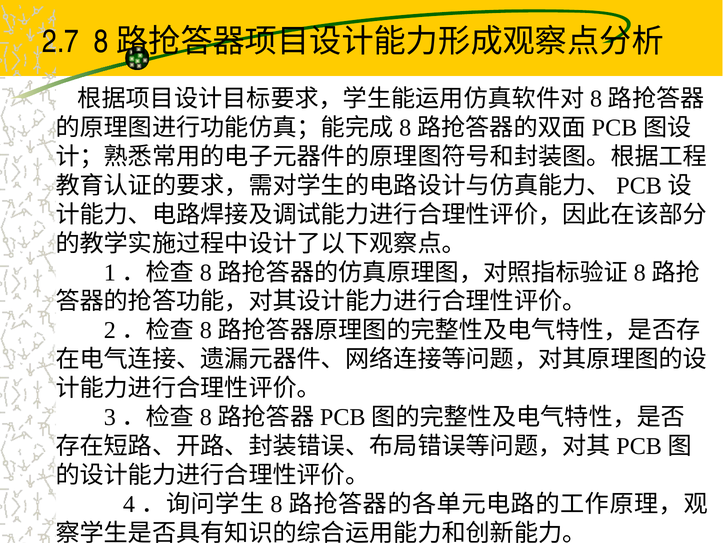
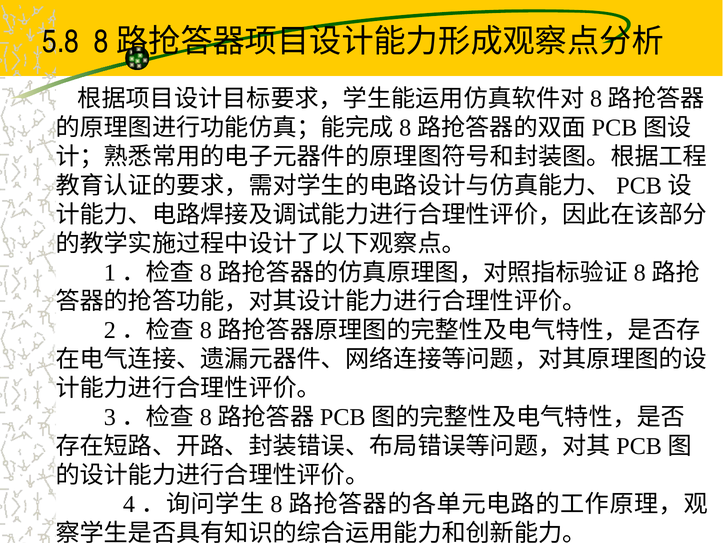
2.7: 2.7 -> 5.8
